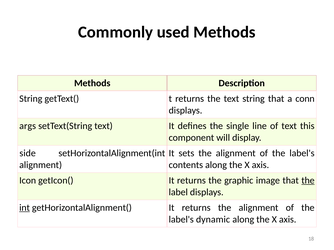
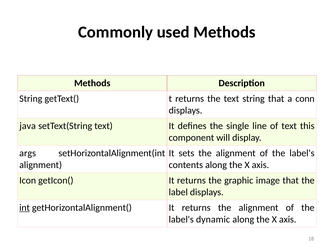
args: args -> java
side: side -> args
the at (308, 181) underline: present -> none
